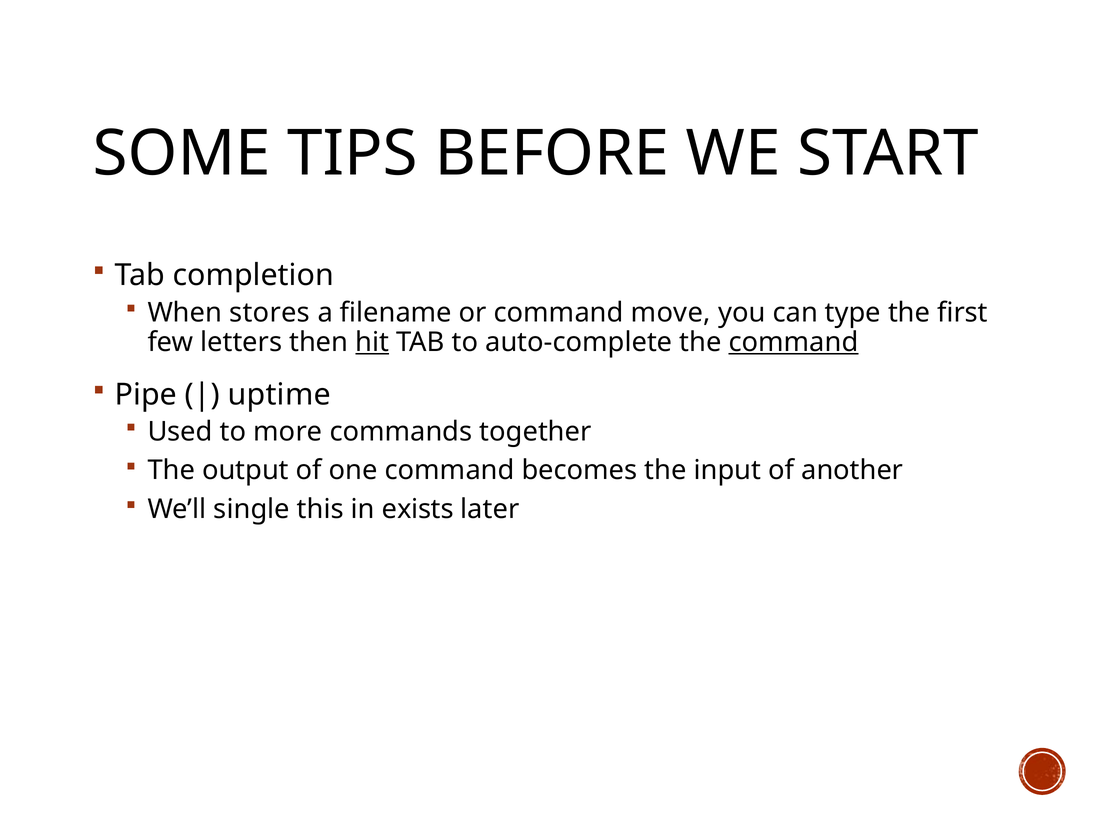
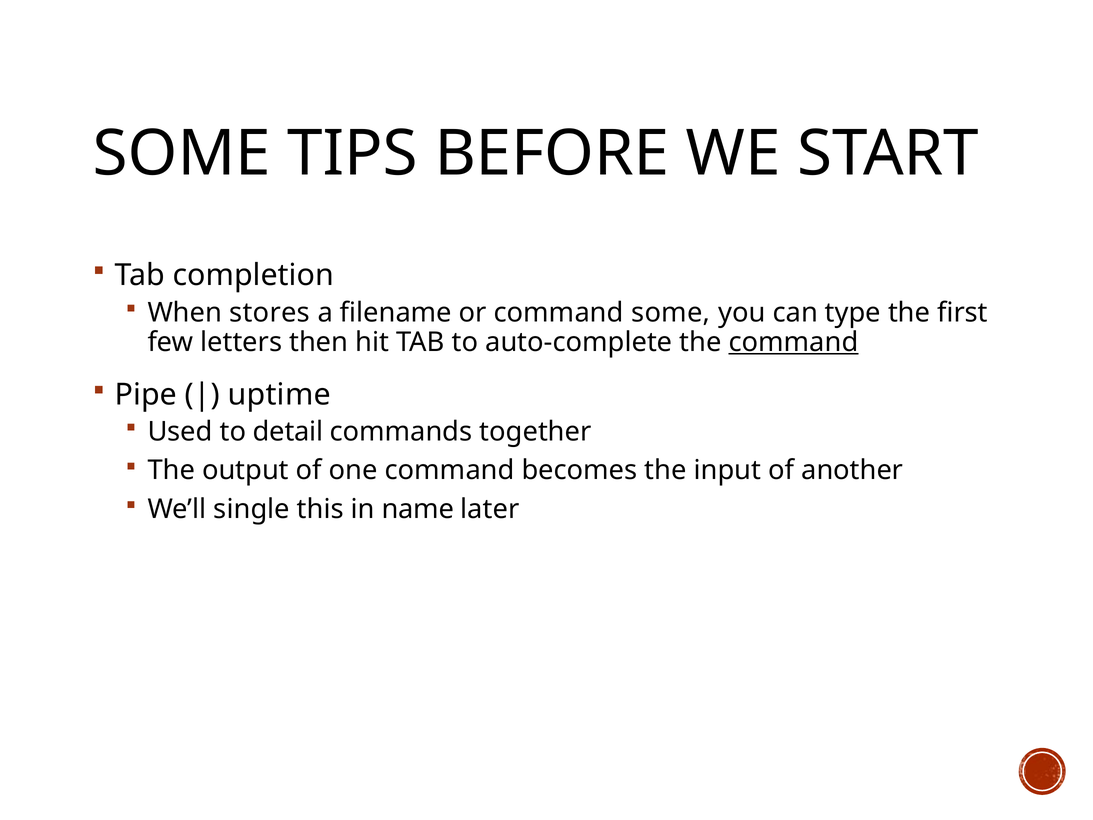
command move: move -> some
hit underline: present -> none
more: more -> detail
exists: exists -> name
